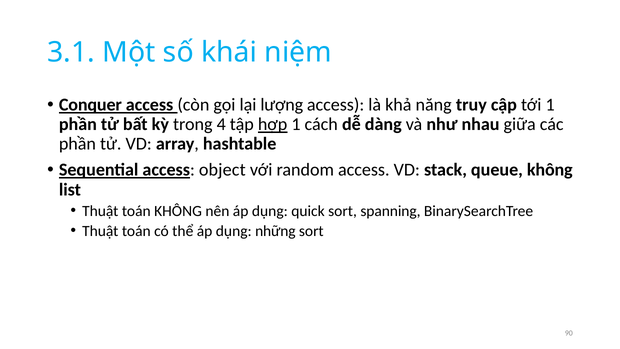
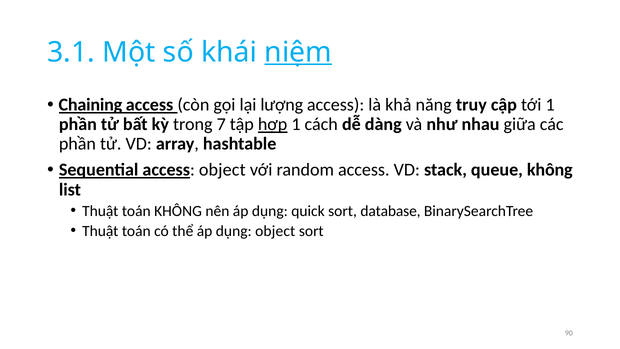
niệm underline: none -> present
Conquer: Conquer -> Chaining
4: 4 -> 7
spanning: spanning -> database
dụng những: những -> object
